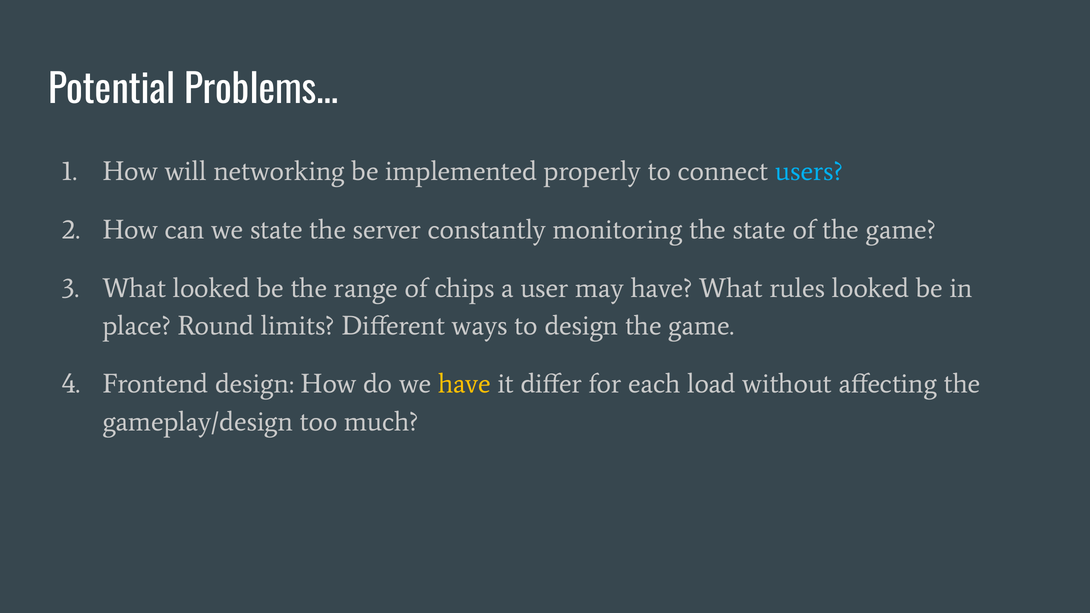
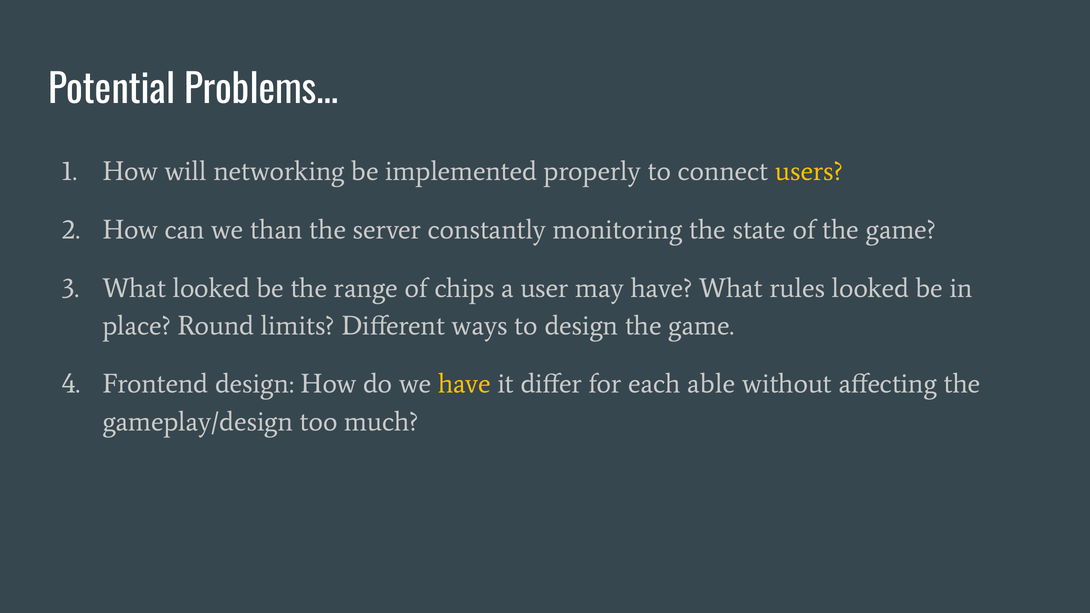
users colour: light blue -> yellow
we state: state -> than
load: load -> able
